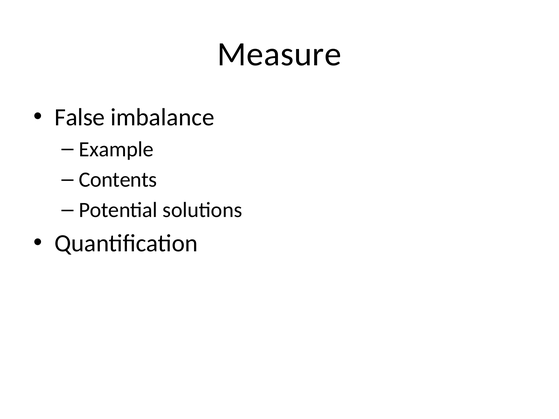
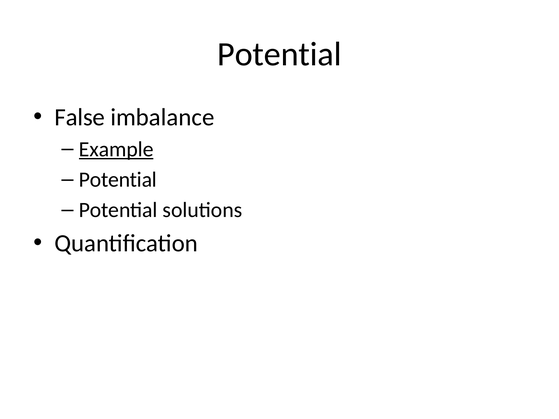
Measure at (279, 54): Measure -> Potential
Example underline: none -> present
Contents at (118, 180): Contents -> Potential
